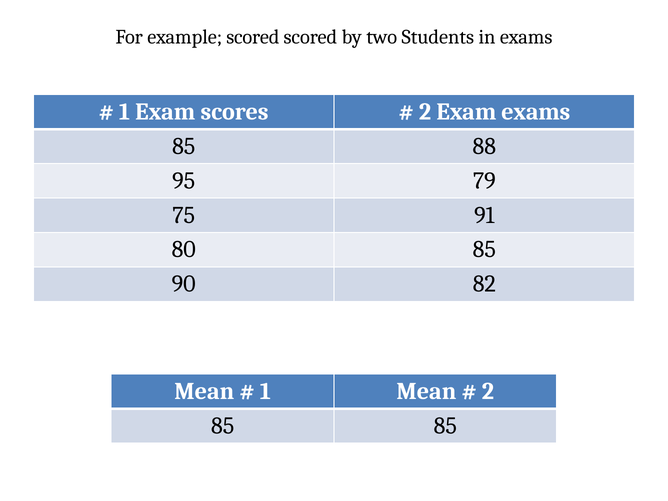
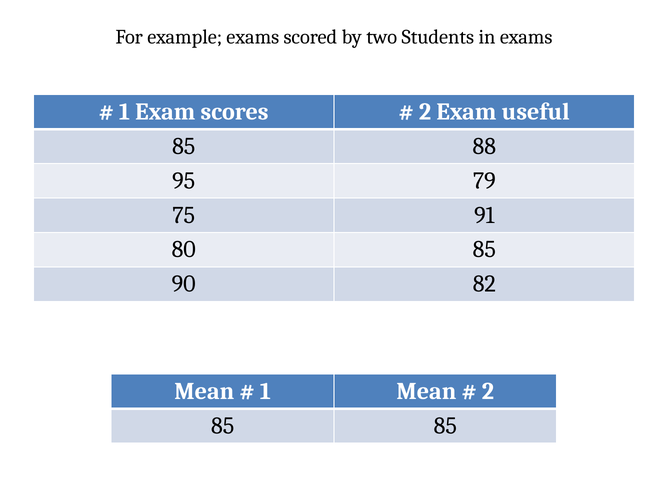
example scored: scored -> exams
Exam exams: exams -> useful
